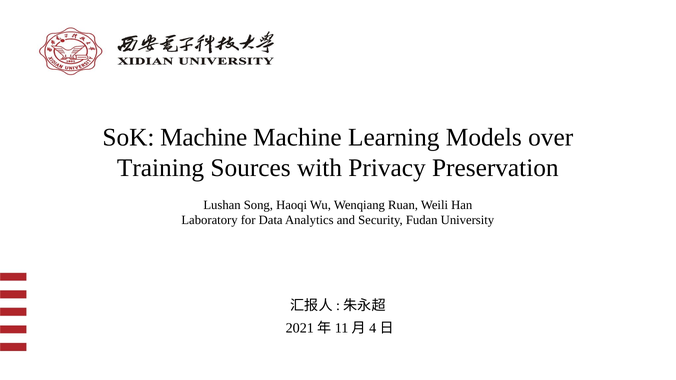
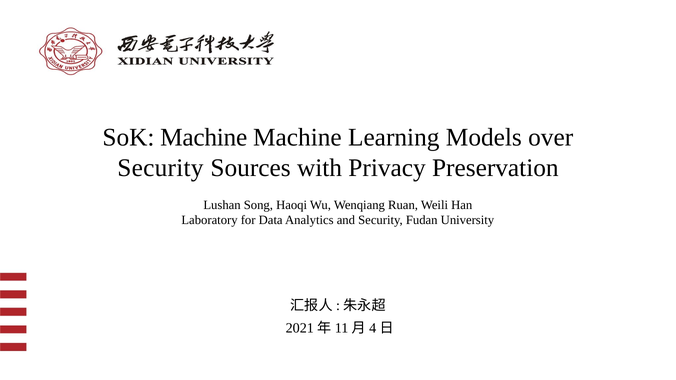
Training at (161, 168): Training -> Security
